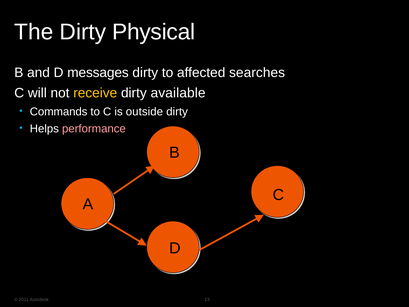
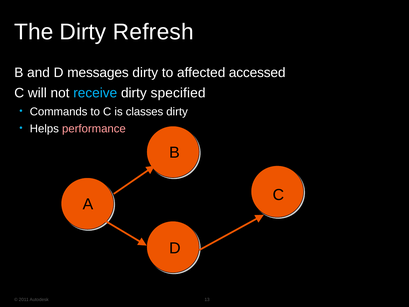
Physical: Physical -> Refresh
searches: searches -> accessed
receive colour: yellow -> light blue
available: available -> specified
outside: outside -> classes
